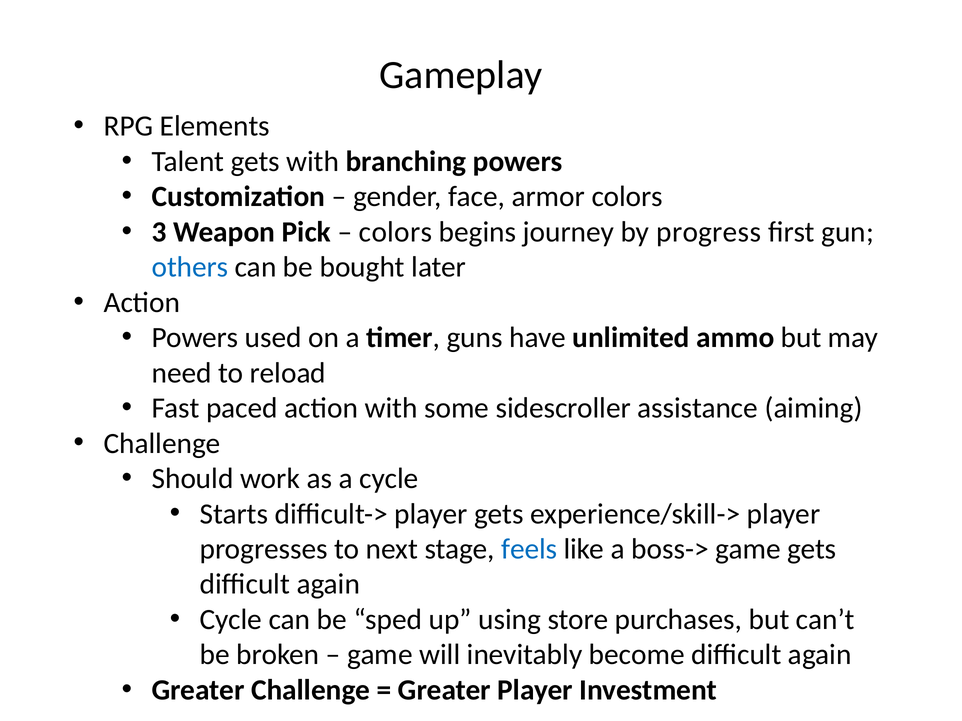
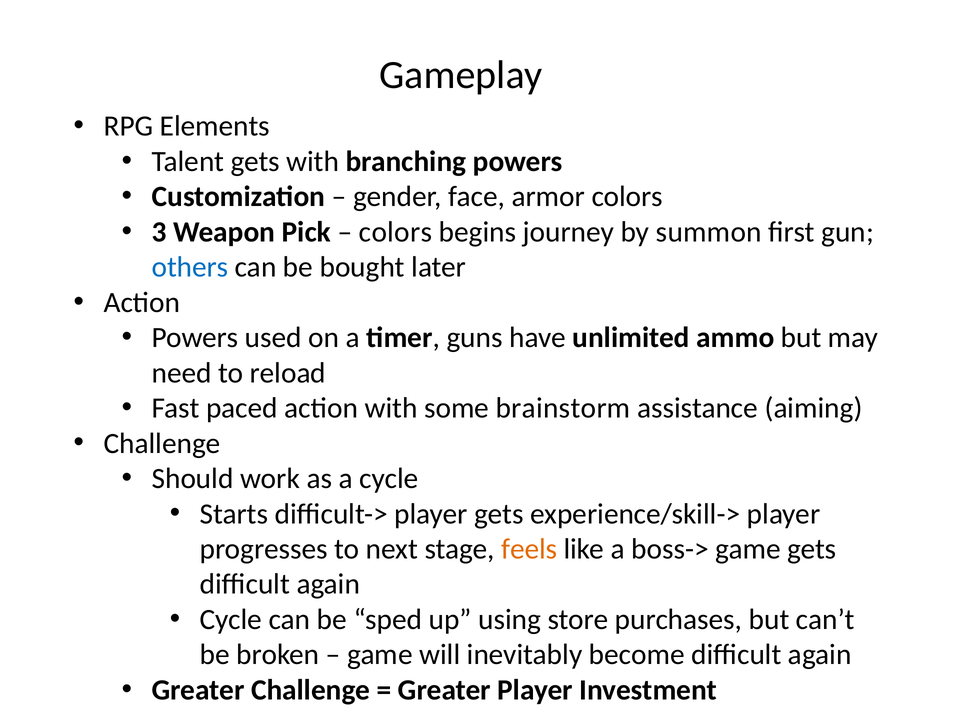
progress: progress -> summon
sidescroller: sidescroller -> brainstorm
feels colour: blue -> orange
